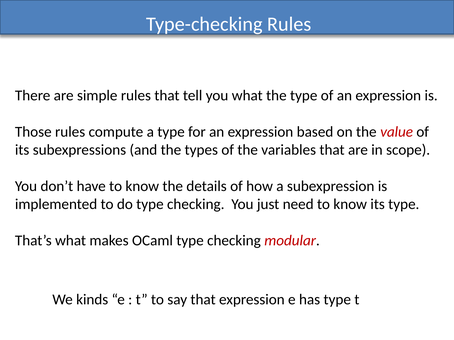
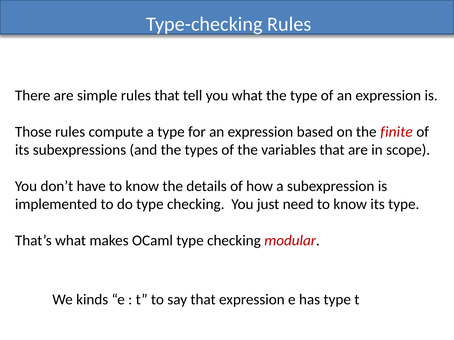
value: value -> finite
